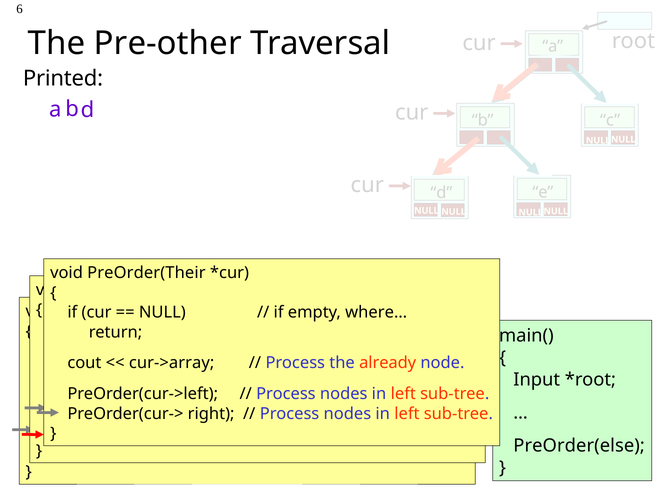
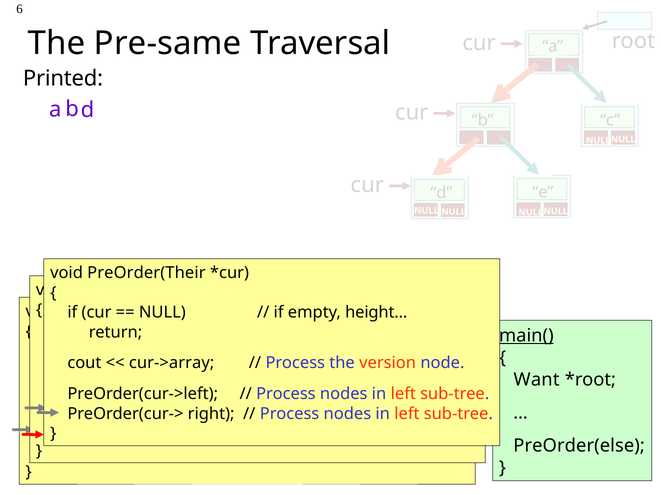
Pre-other: Pre-other -> Pre-same
where…: where… -> height…
main( underline: none -> present
already: already -> version
Input: Input -> Want
